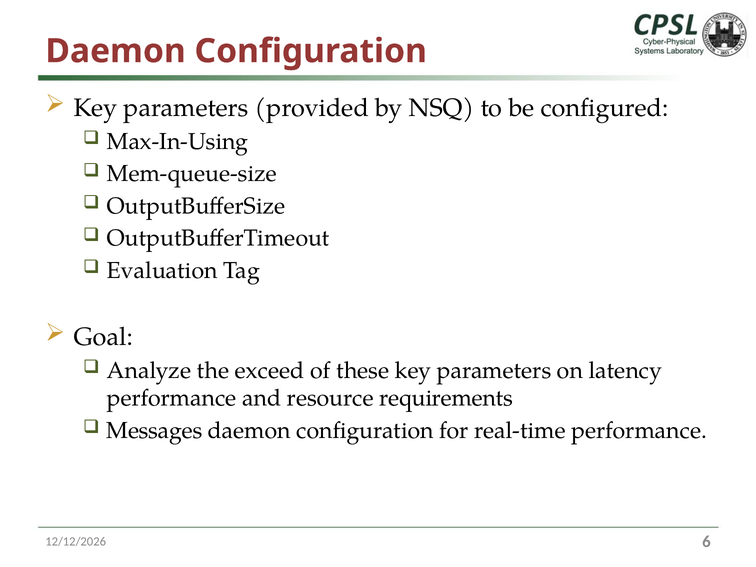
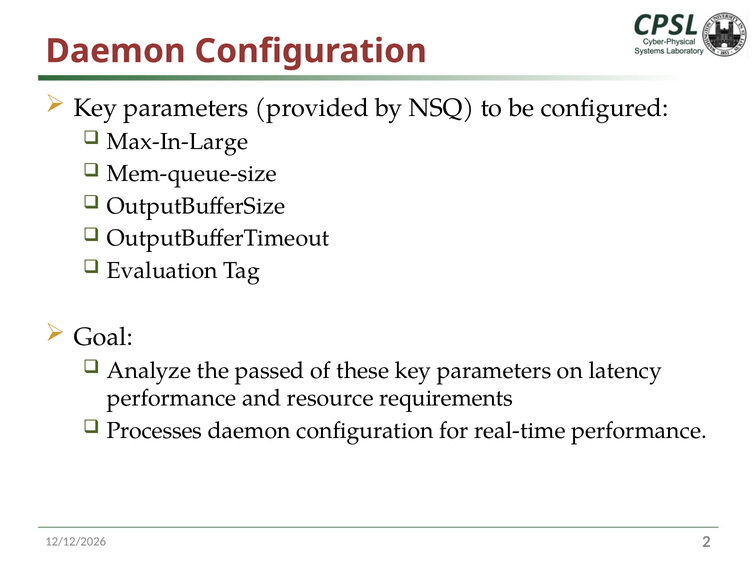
Max-In-Using: Max-In-Using -> Max-In-Large
exceed: exceed -> passed
Messages: Messages -> Processes
6: 6 -> 2
